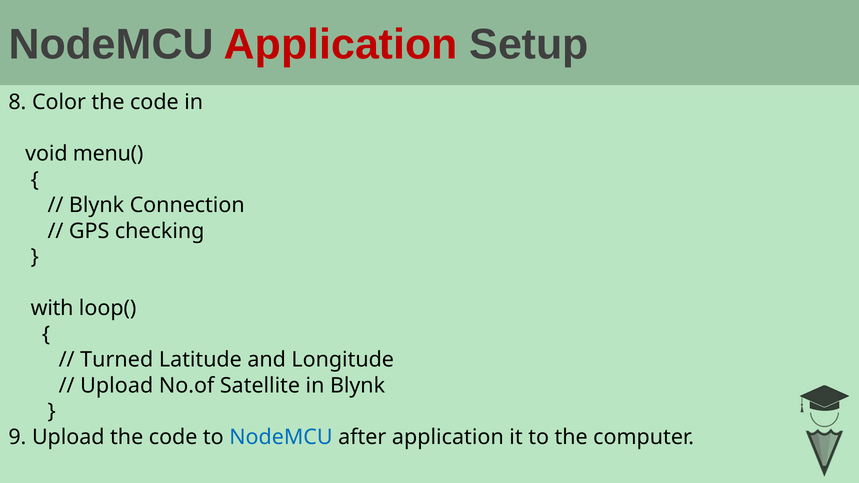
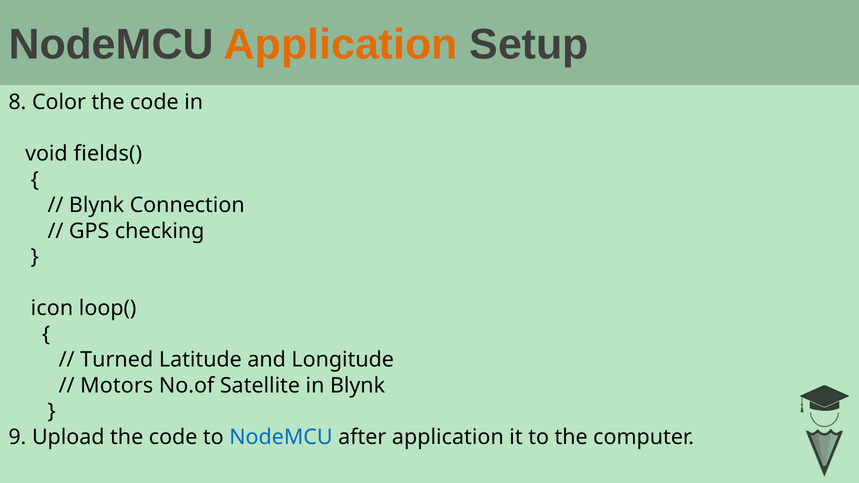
Application at (341, 44) colour: red -> orange
menu(: menu( -> fields(
with: with -> icon
Upload at (117, 386): Upload -> Motors
